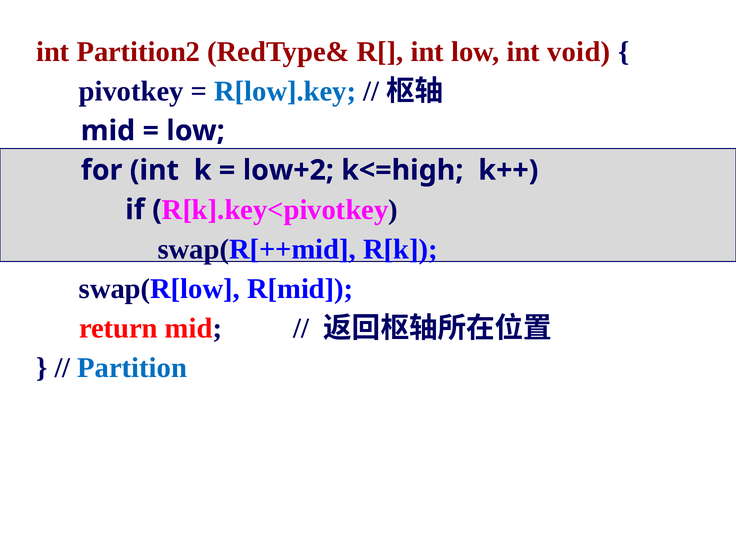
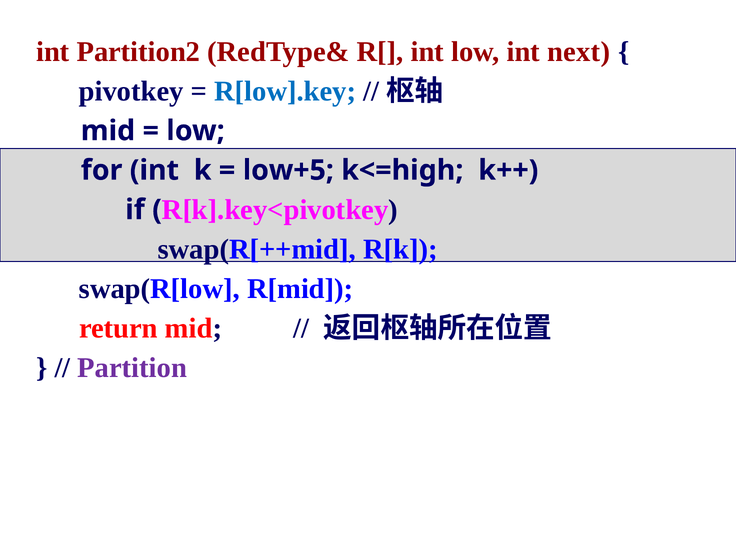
void: void -> next
low+2: low+2 -> low+5
Partition colour: blue -> purple
